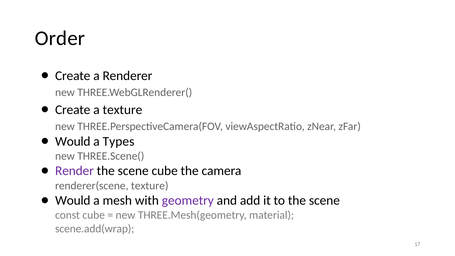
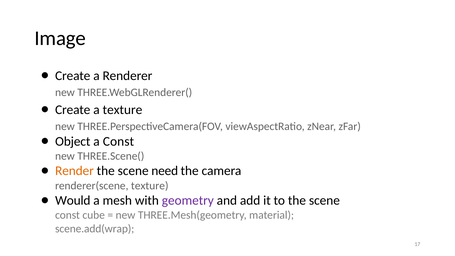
Order: Order -> Image
Would at (73, 141): Would -> Object
a Types: Types -> Const
Render colour: purple -> orange
scene cube: cube -> need
